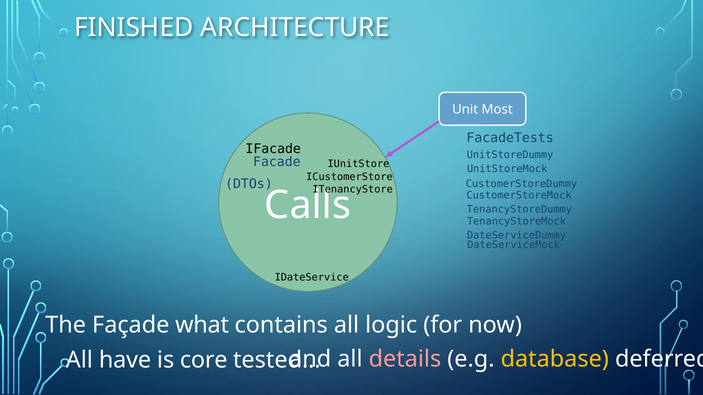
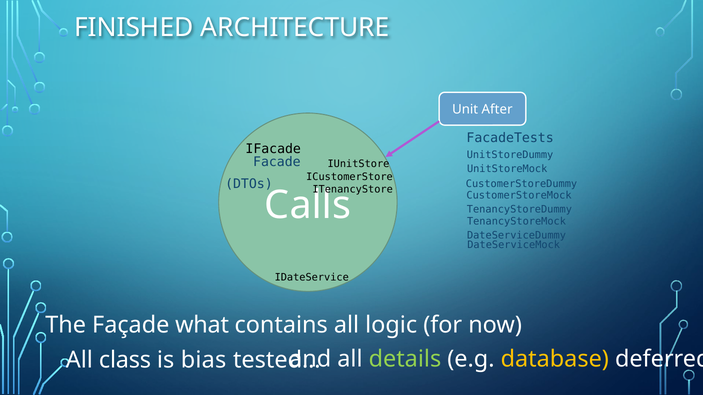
Most: Most -> After
details colour: pink -> light green
have: have -> class
core: core -> bias
